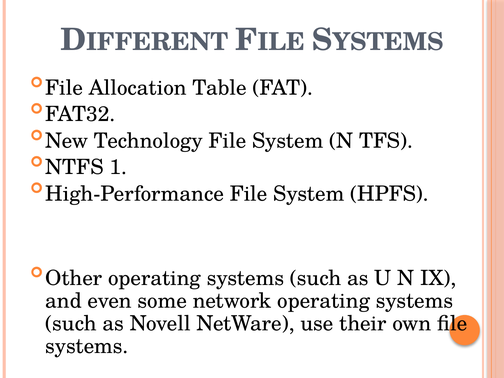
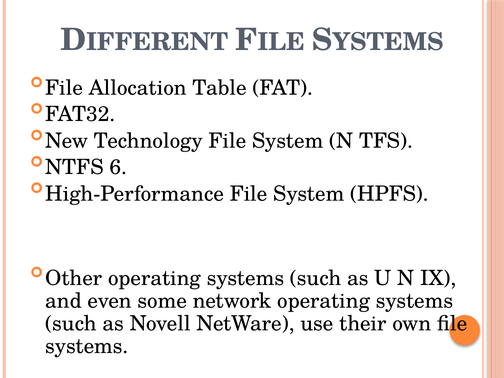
1: 1 -> 6
